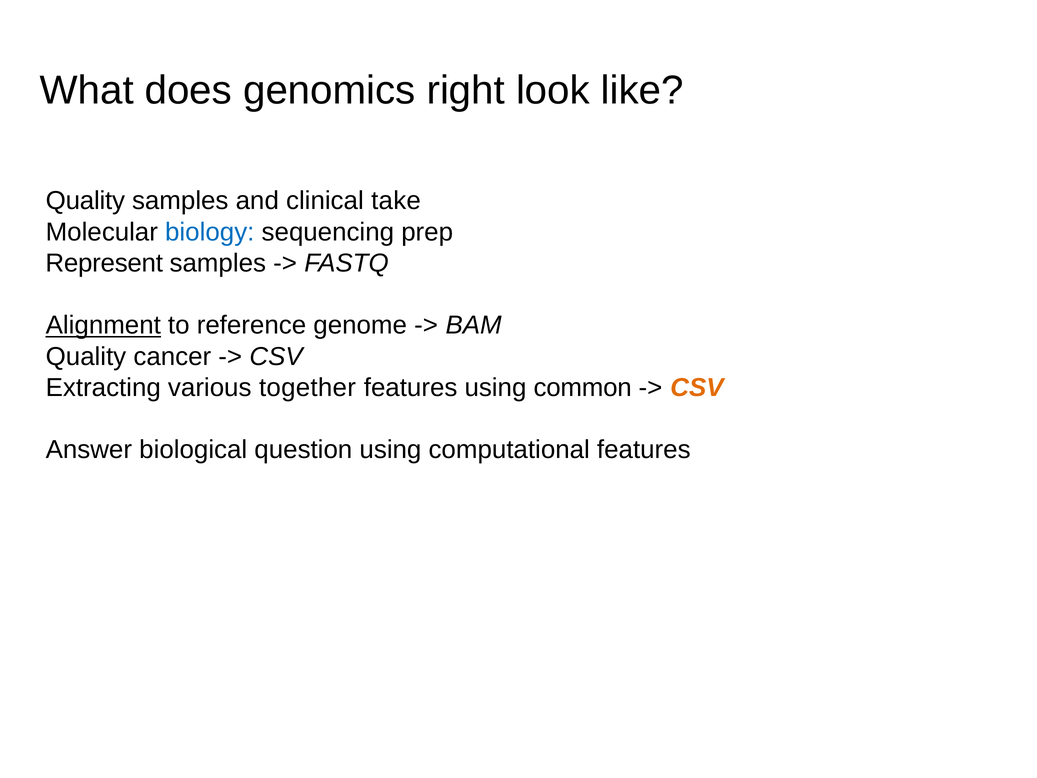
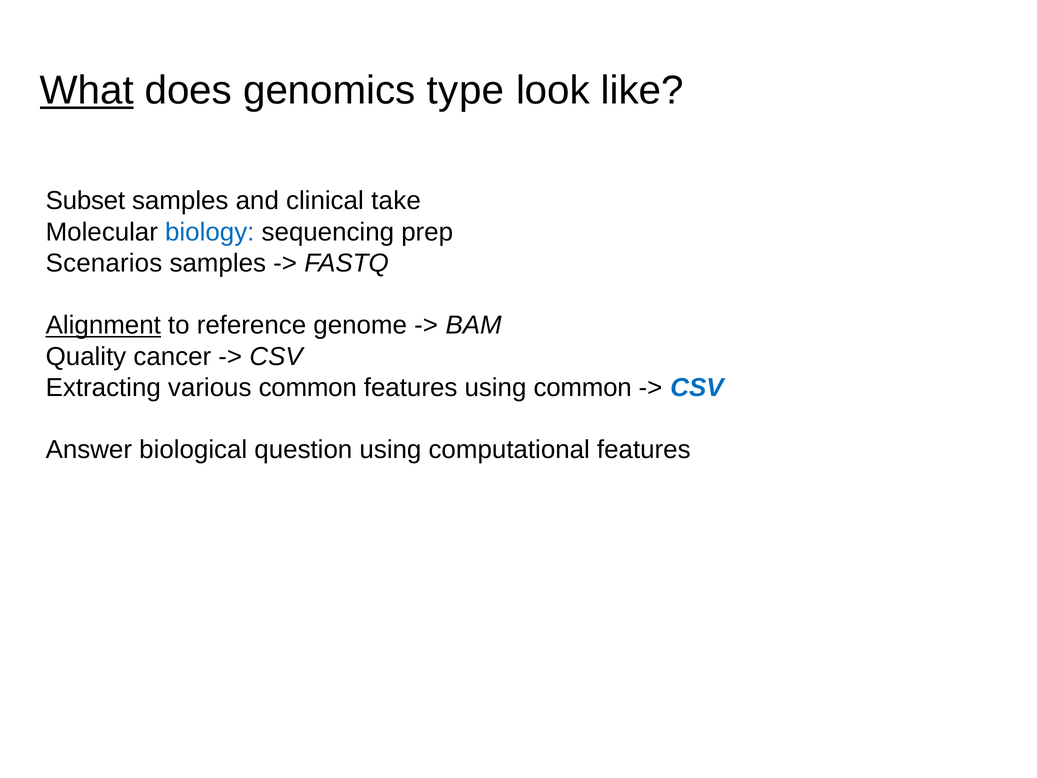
What underline: none -> present
right: right -> type
Quality at (85, 201): Quality -> Subset
Represent: Represent -> Scenarios
various together: together -> common
CSV at (697, 388) colour: orange -> blue
